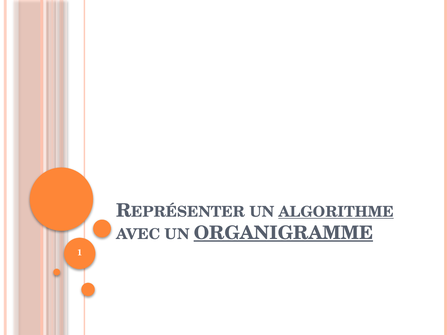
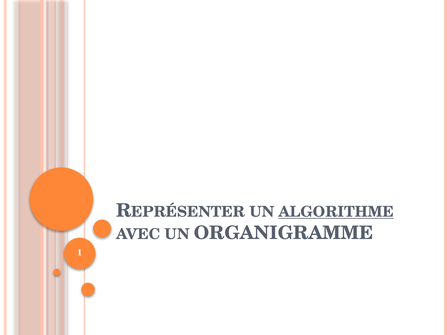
ORGANIGRAMME underline: present -> none
